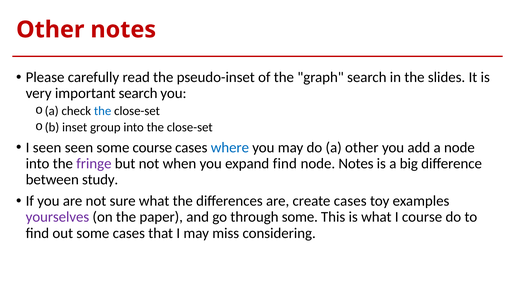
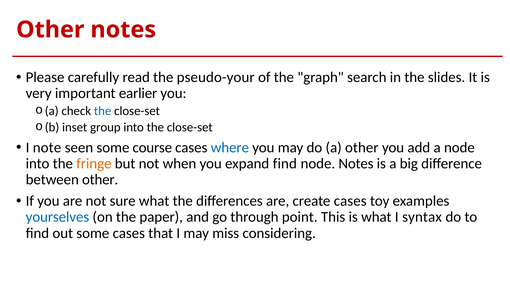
pseudo-inset: pseudo-inset -> pseudo-your
important search: search -> earlier
I seen: seen -> note
fringe colour: purple -> orange
between study: study -> other
yourselves colour: purple -> blue
through some: some -> point
I course: course -> syntax
